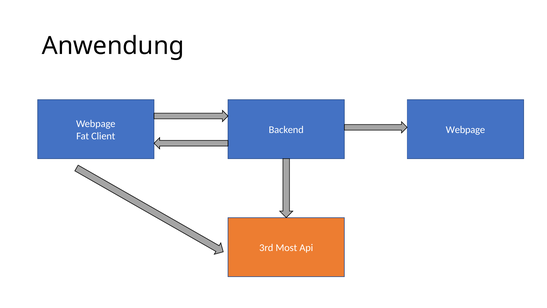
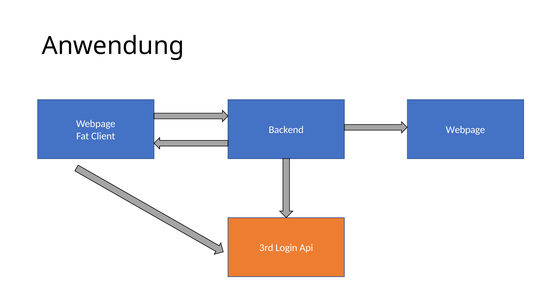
Most: Most -> Login
